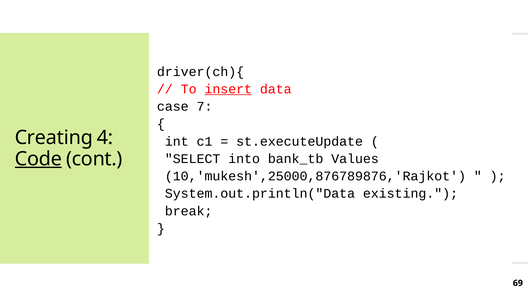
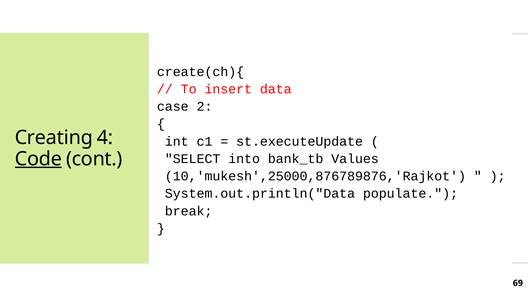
driver(ch){: driver(ch){ -> create(ch){
insert underline: present -> none
7: 7 -> 2
existing: existing -> populate
